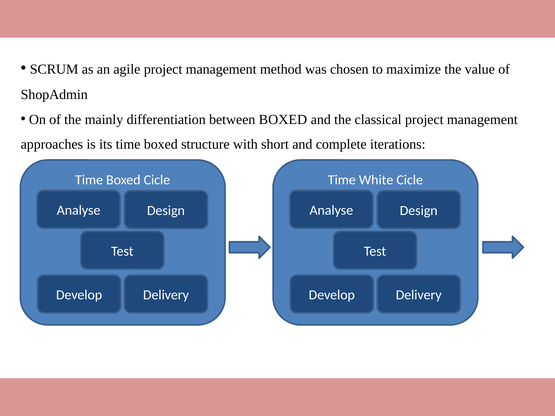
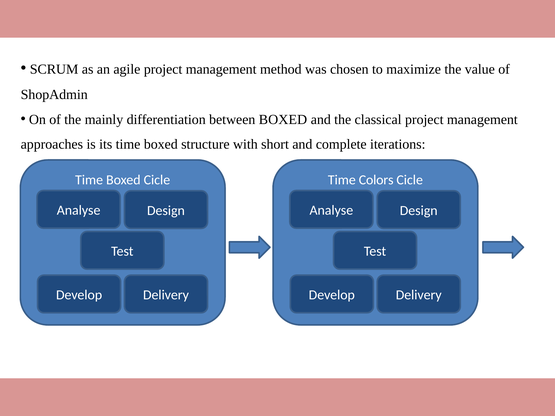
White: White -> Colors
